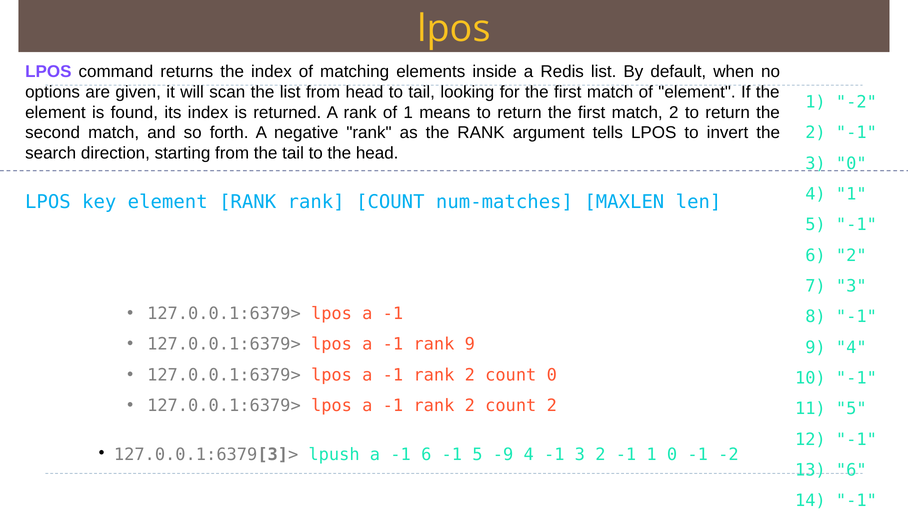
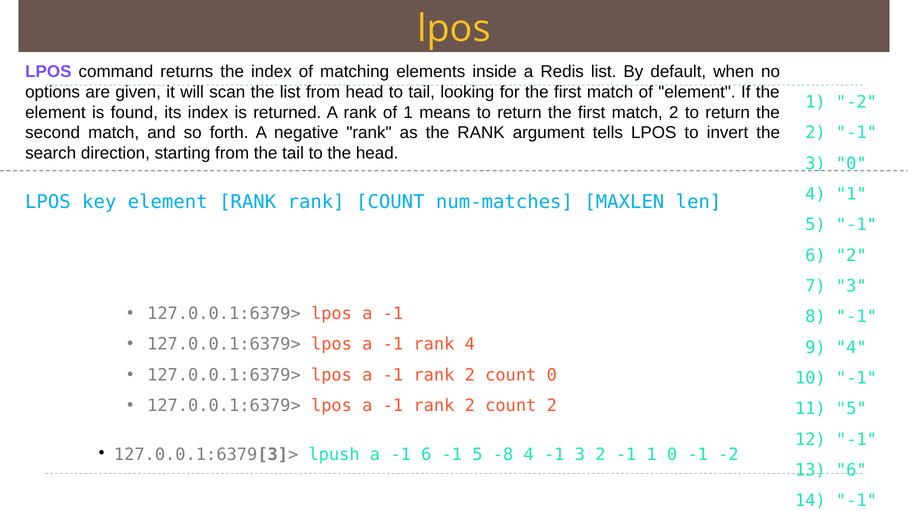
rank 9: 9 -> 4
-9: -9 -> -8
